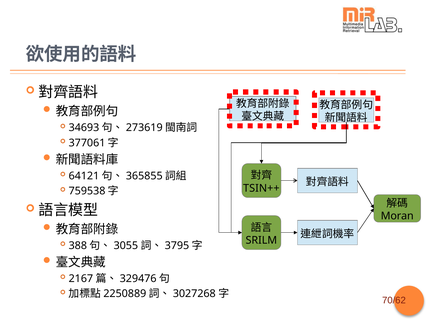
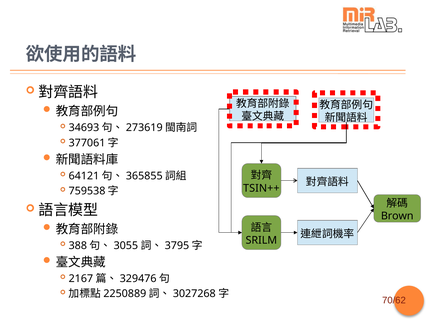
Moran: Moran -> Brown
